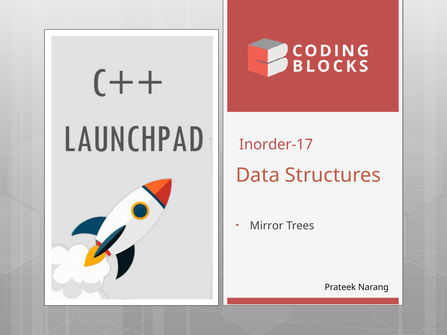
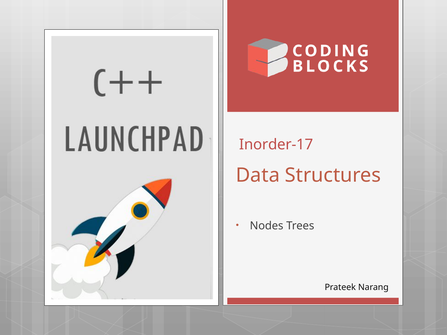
Mirror: Mirror -> Nodes
